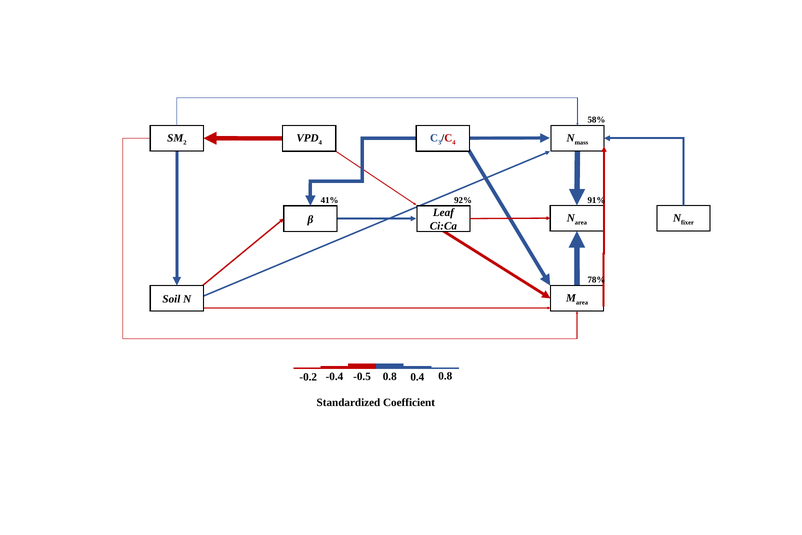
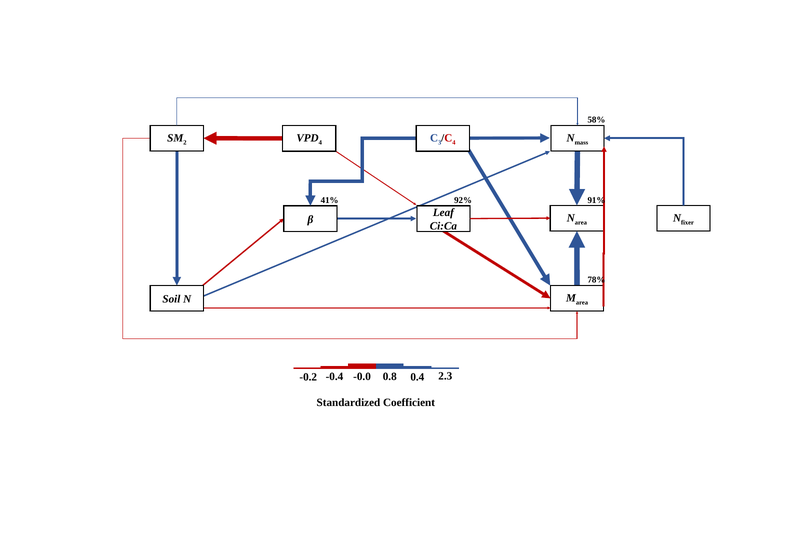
-0.5: -0.5 -> -0.0
0.4 0.8: 0.8 -> 2.3
